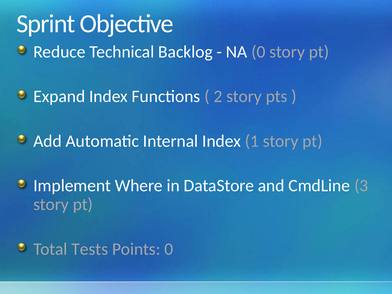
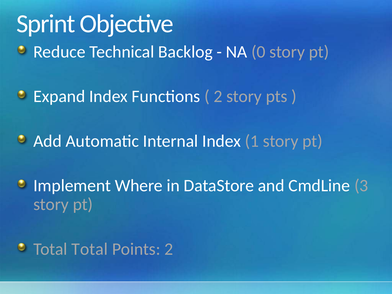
Total Tests: Tests -> Total
Points 0: 0 -> 2
